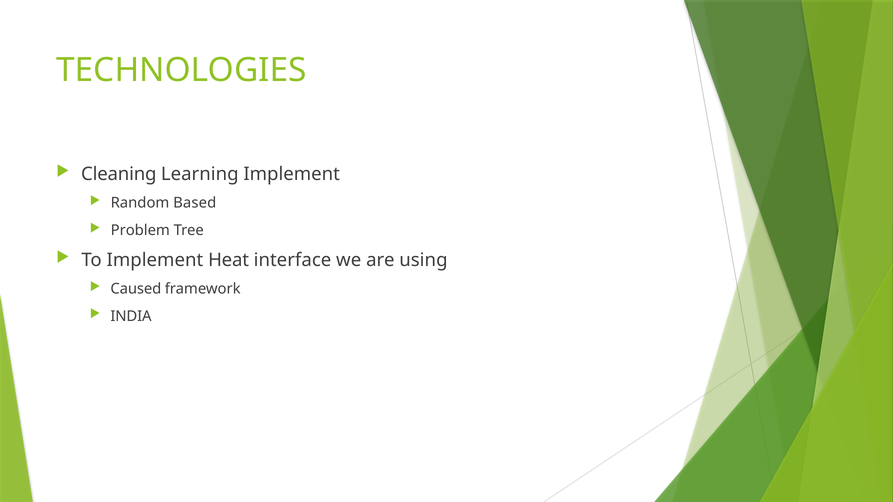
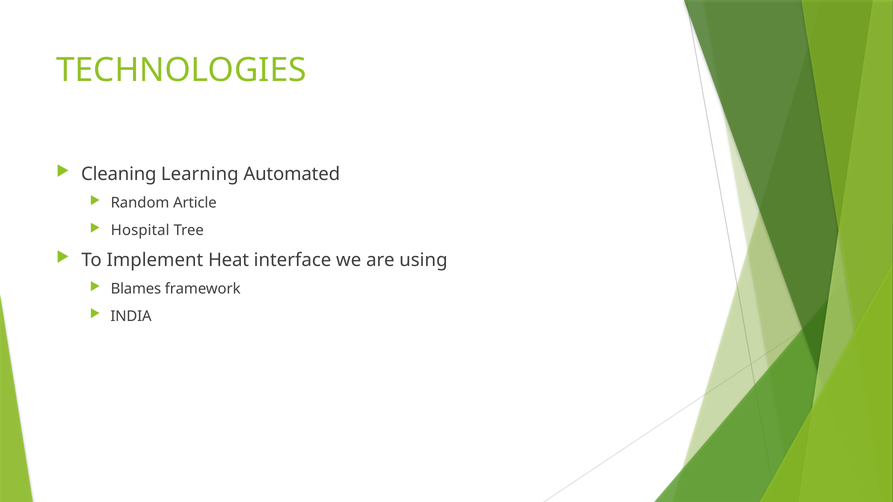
Learning Implement: Implement -> Automated
Based: Based -> Article
Problem: Problem -> Hospital
Caused: Caused -> Blames
